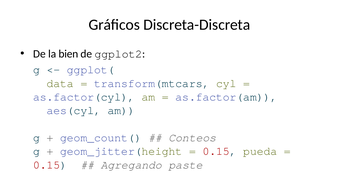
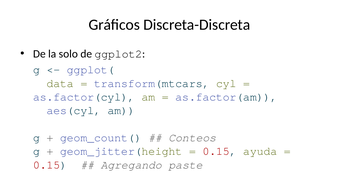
bien: bien -> solo
pueda: pueda -> ayuda
